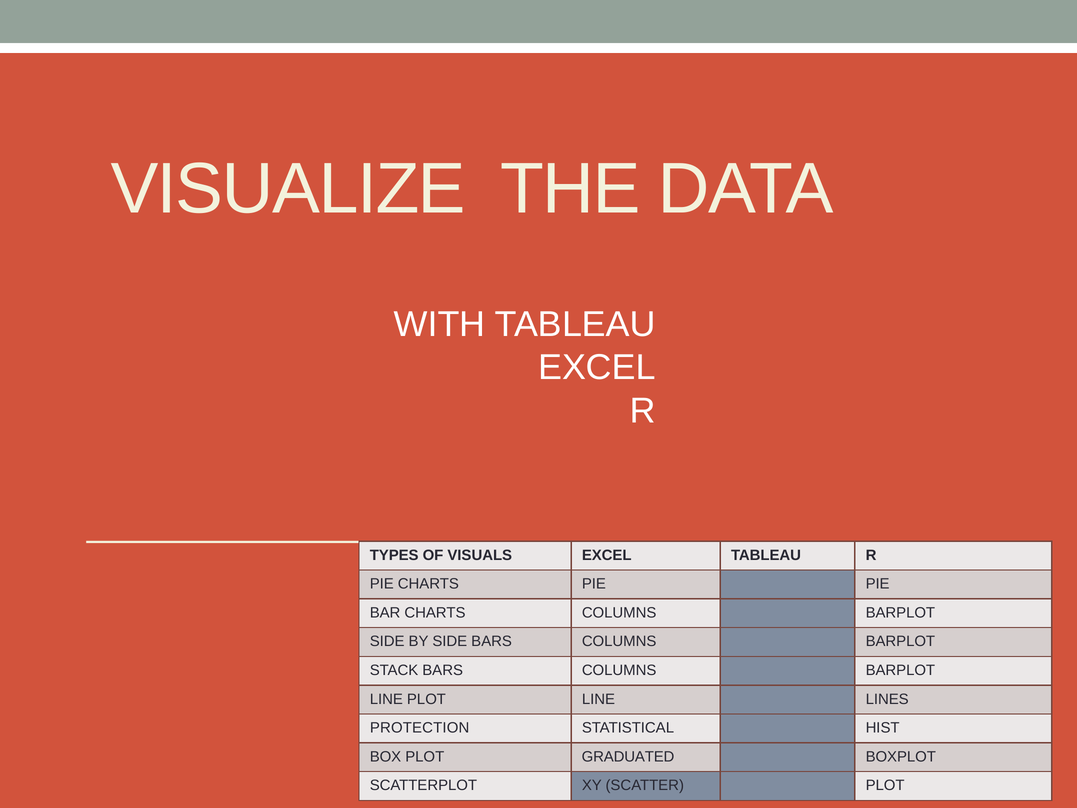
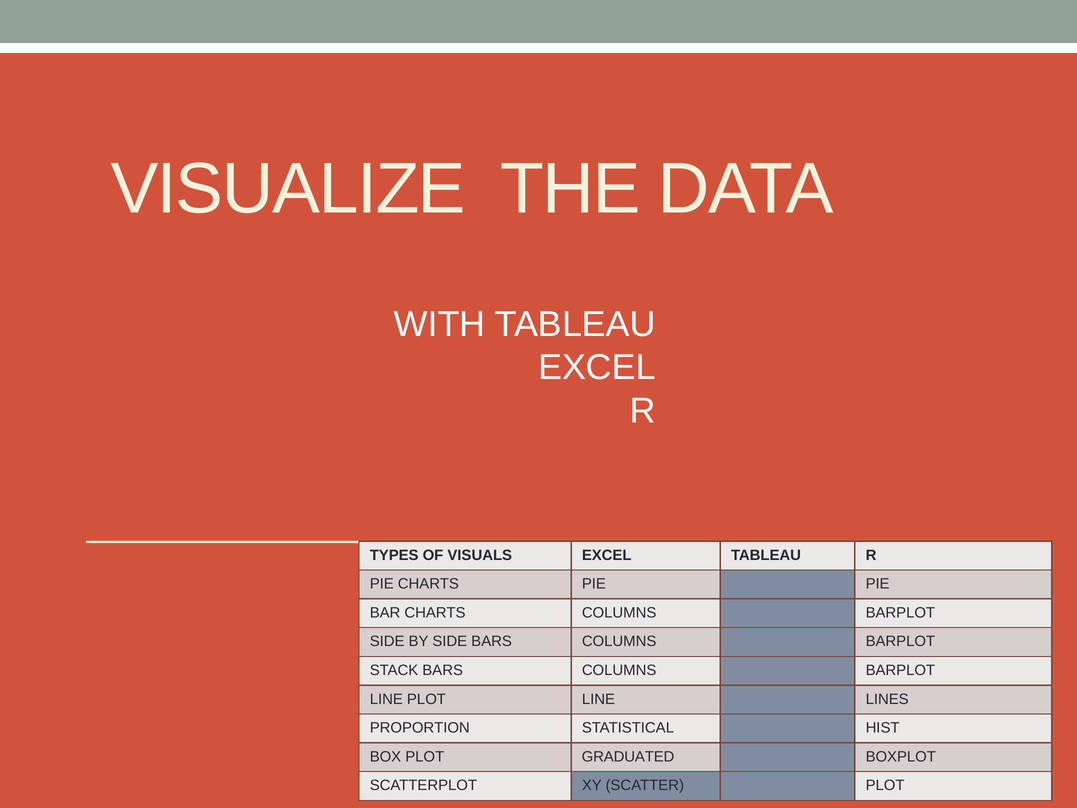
PROTECTION: PROTECTION -> PROPORTION
